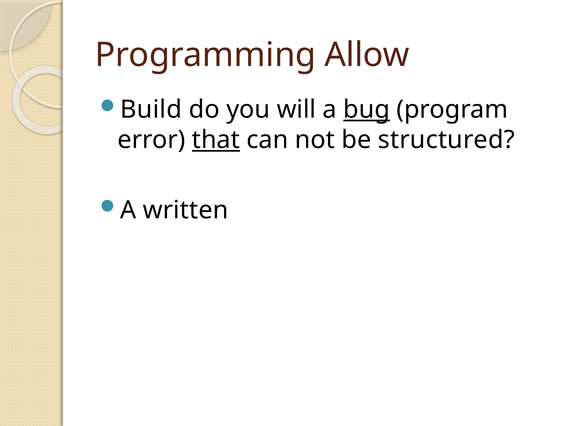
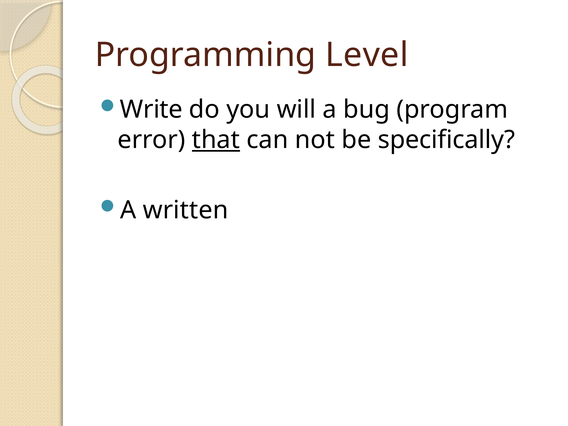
Allow: Allow -> Level
Build: Build -> Write
bug underline: present -> none
structured: structured -> specifically
